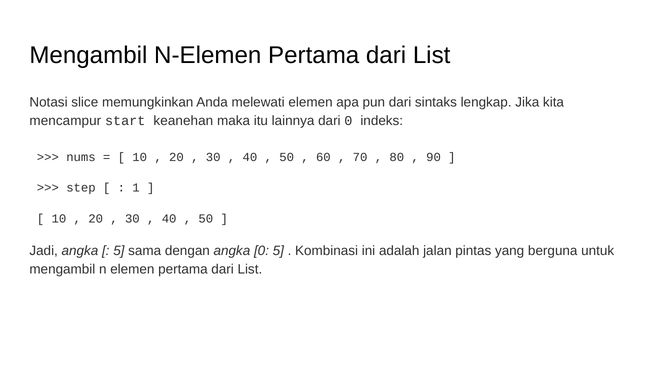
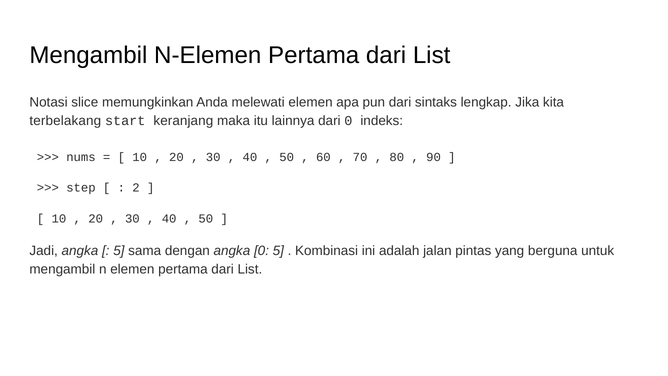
mencampur: mencampur -> terbelakang
keanehan: keanehan -> keranjang
1: 1 -> 2
